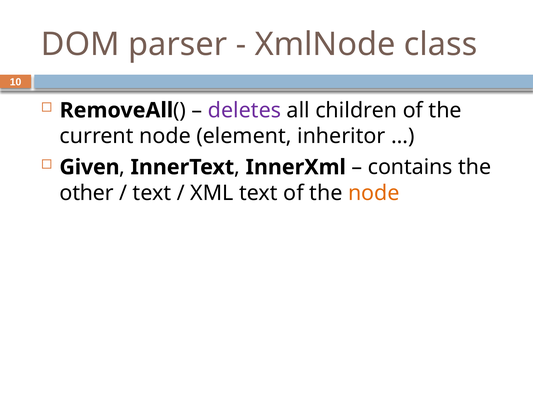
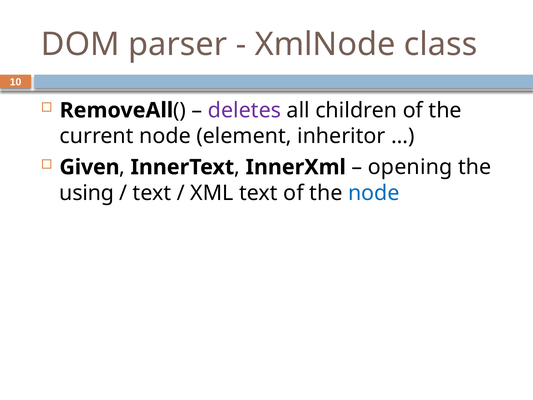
contains: contains -> opening
other: other -> using
node at (374, 193) colour: orange -> blue
